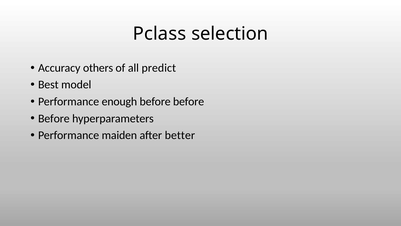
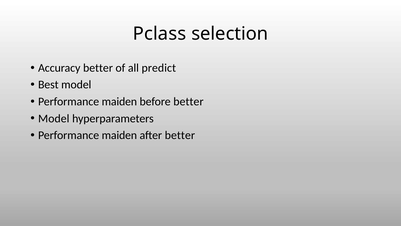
Accuracy others: others -> better
enough at (119, 101): enough -> maiden
before before: before -> better
Before at (54, 118): Before -> Model
